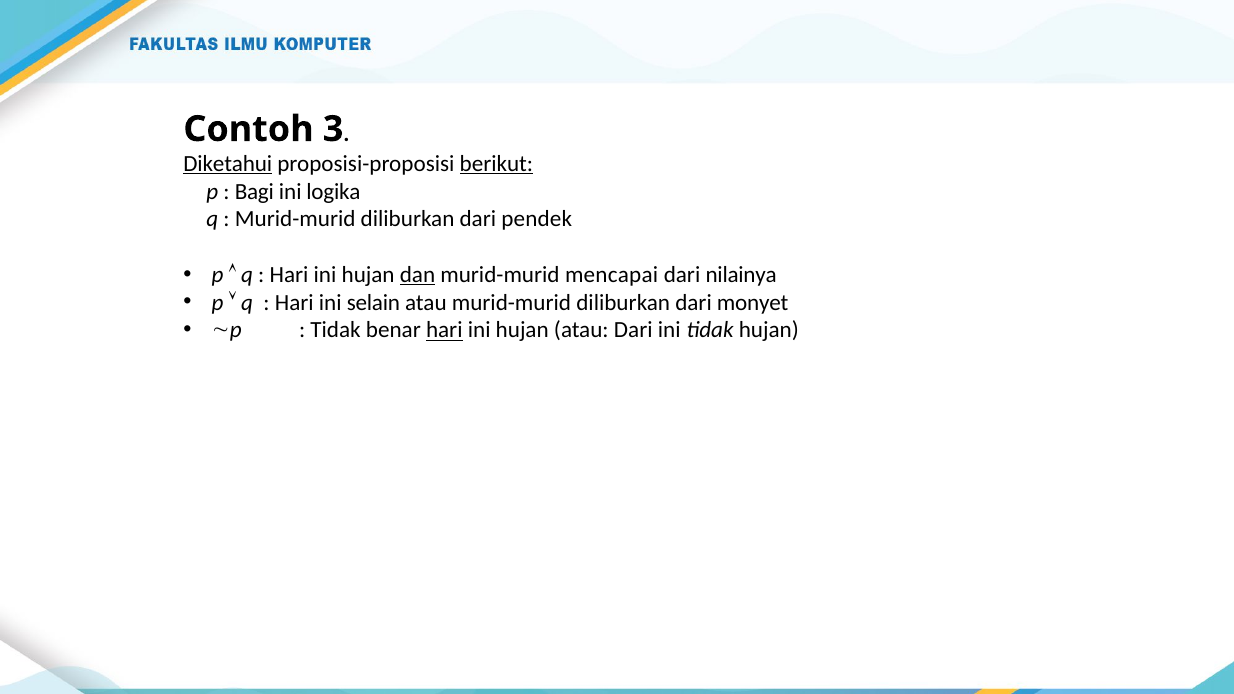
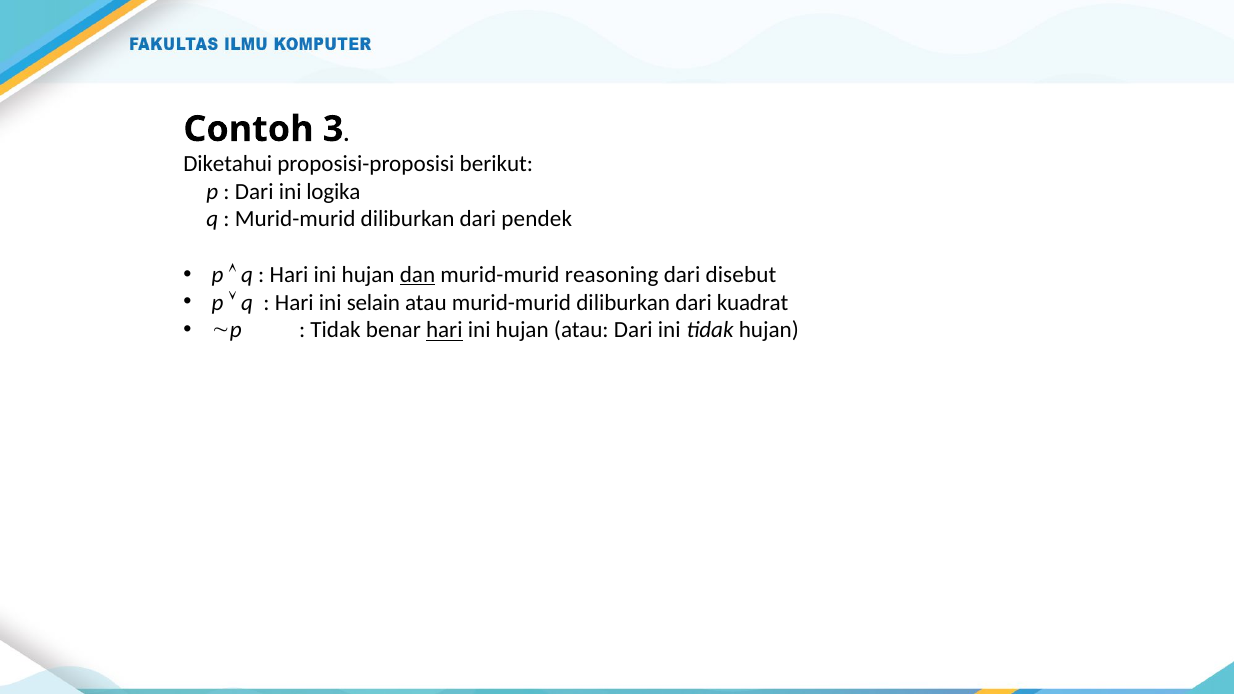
Diketahui underline: present -> none
berikut underline: present -> none
Bagi at (254, 192): Bagi -> Dari
mencapai: mencapai -> reasoning
nilainya: nilainya -> disebut
monyet: monyet -> kuadrat
